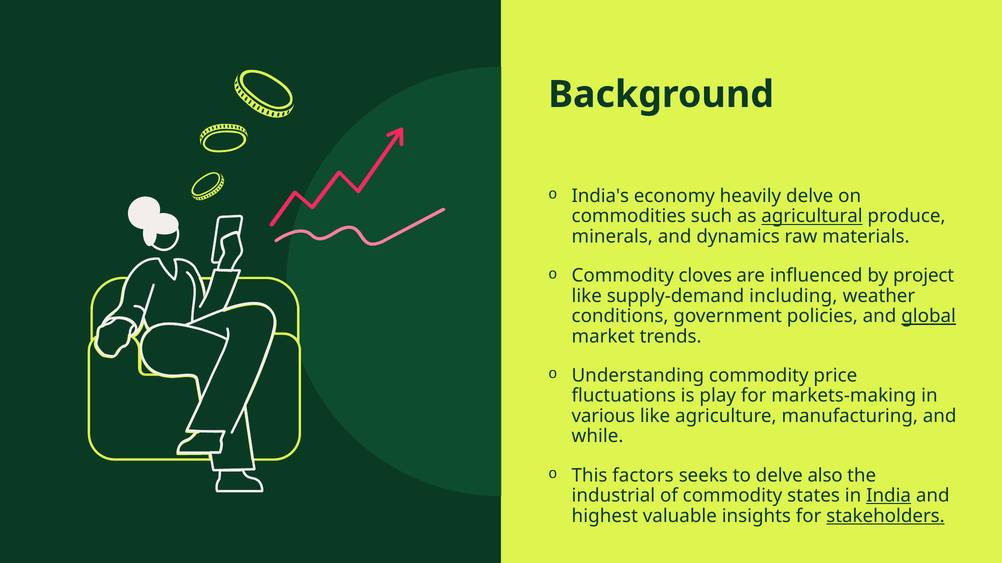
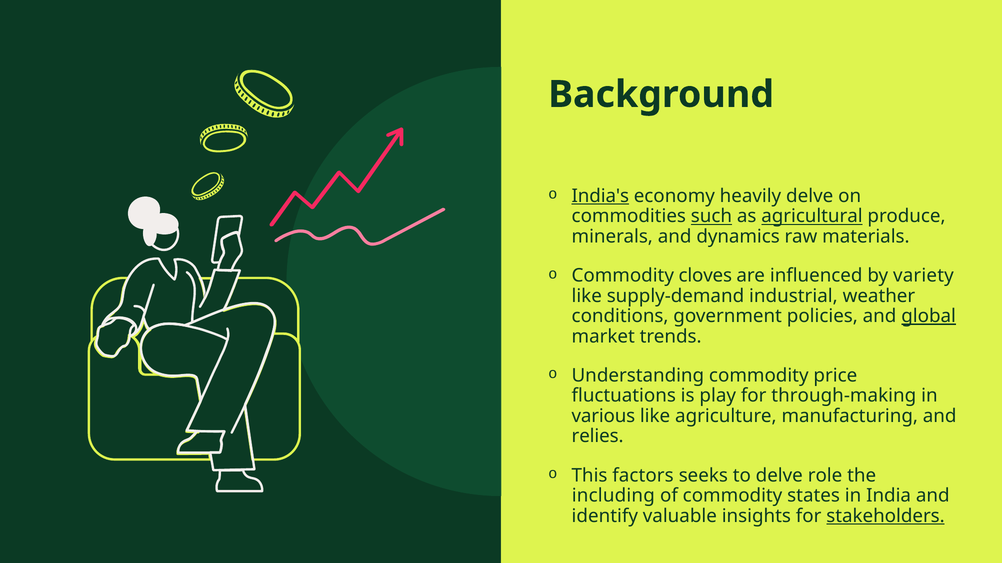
India's underline: none -> present
such underline: none -> present
project: project -> variety
including: including -> industrial
markets-making: markets-making -> through-making
while: while -> relies
also: also -> role
industrial: industrial -> including
India underline: present -> none
highest: highest -> identify
